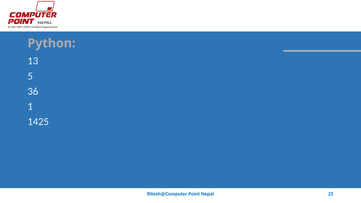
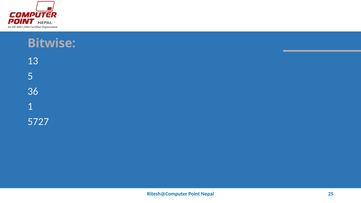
Python: Python -> Bitwise
1425: 1425 -> 5727
